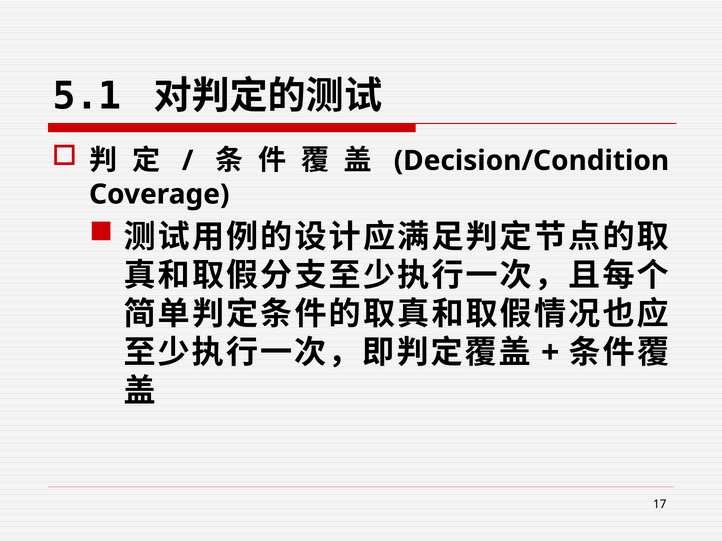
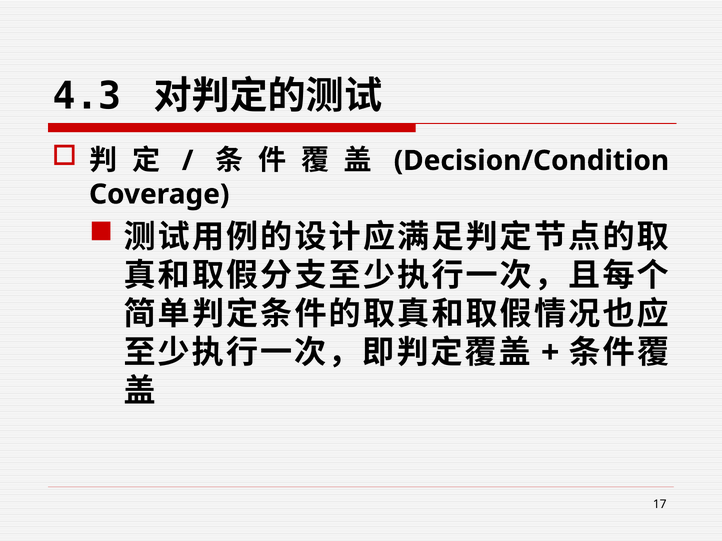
5.1: 5.1 -> 4.3
